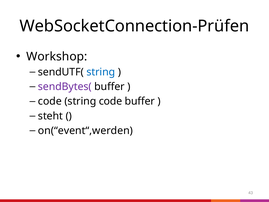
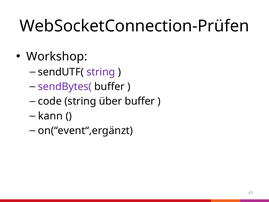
string at (101, 72) colour: blue -> purple
string code: code -> über
steht: steht -> kann
on(“event“,werden: on(“event“,werden -> on(“event“,ergänzt
